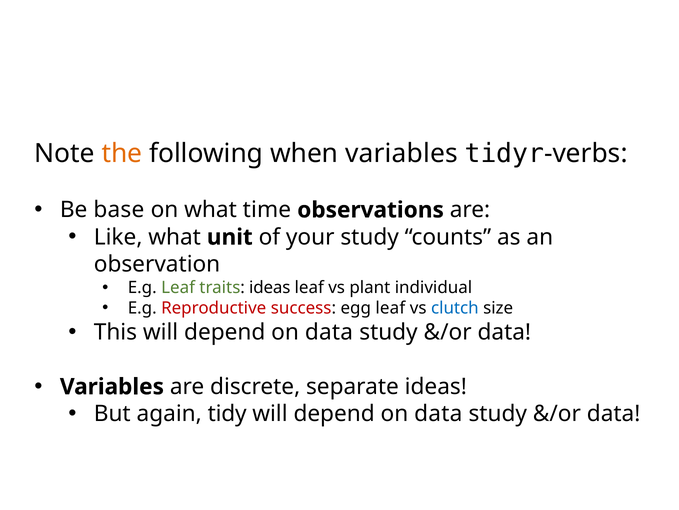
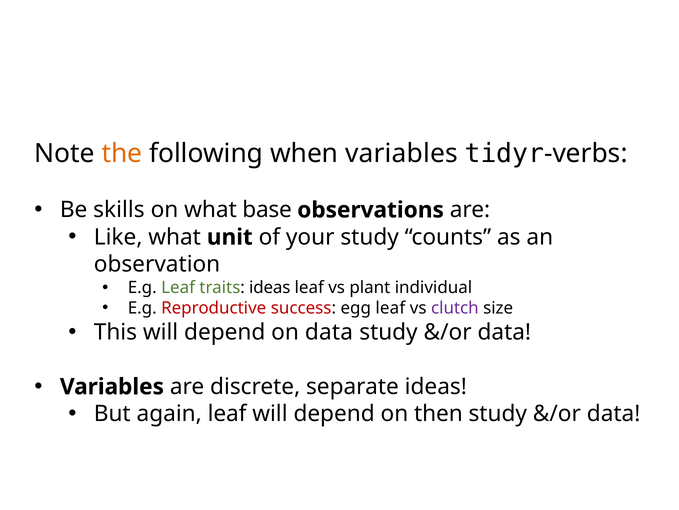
base: base -> skills
time: time -> base
clutch colour: blue -> purple
again tidy: tidy -> leaf
data at (438, 413): data -> then
